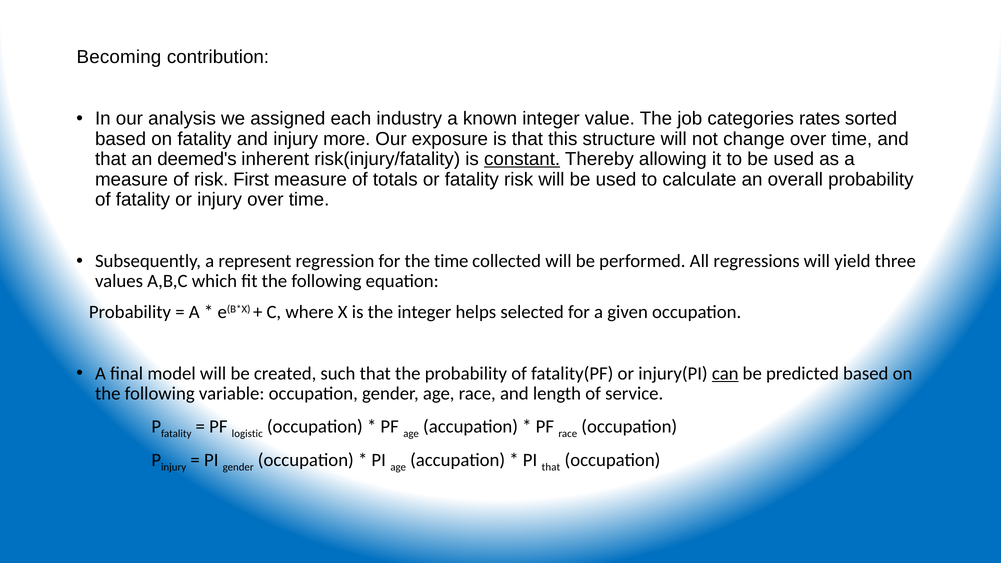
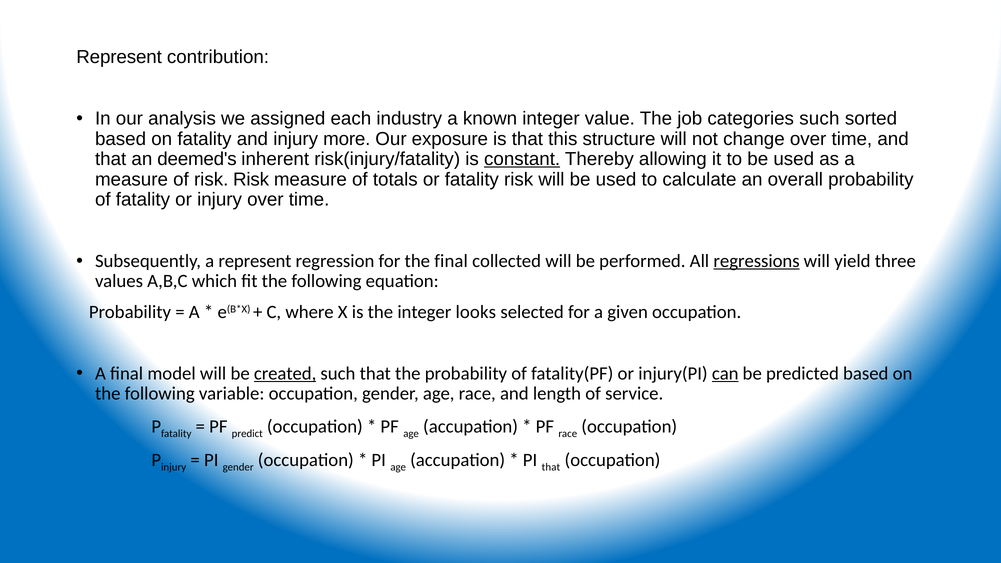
Becoming at (119, 57): Becoming -> Represent
categories rates: rates -> such
risk First: First -> Risk
the time: time -> final
regressions underline: none -> present
helps: helps -> looks
created underline: none -> present
logistic: logistic -> predict
